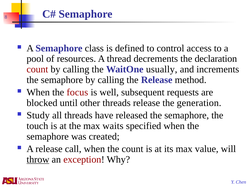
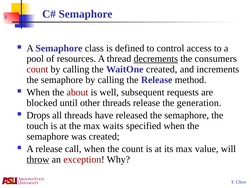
decrements underline: none -> present
declaration: declaration -> consumers
WaitOne usually: usually -> created
focus: focus -> about
Study: Study -> Drops
